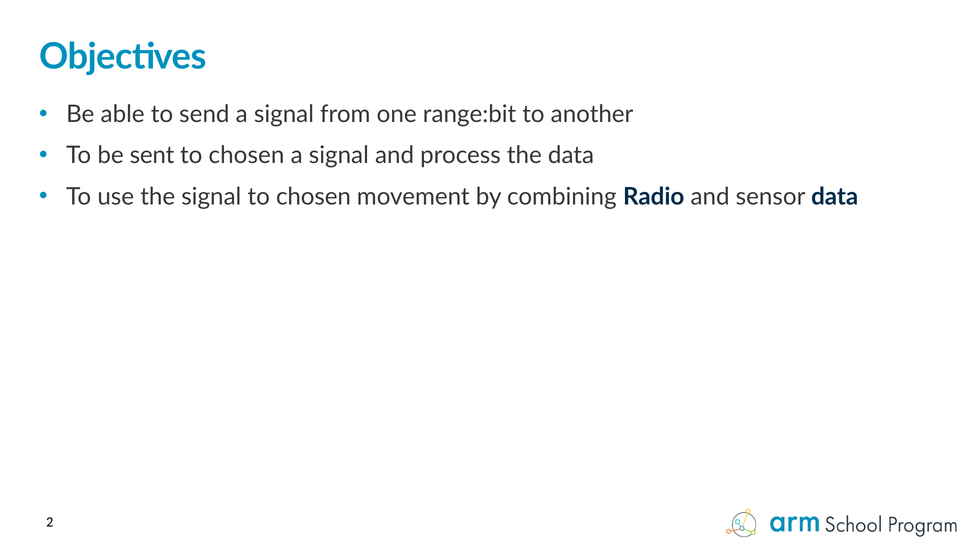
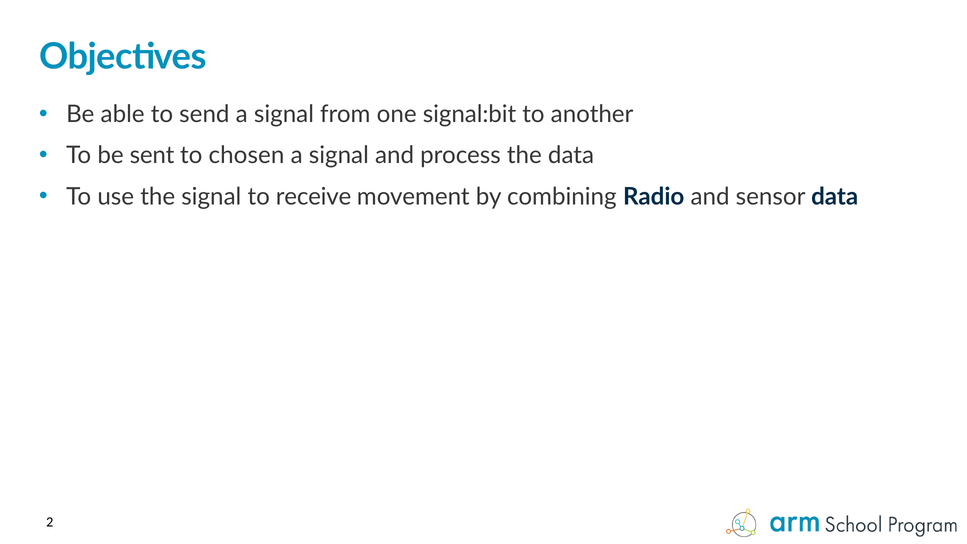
range:bit: range:bit -> signal:bit
signal to chosen: chosen -> receive
